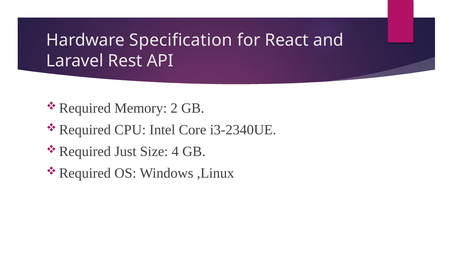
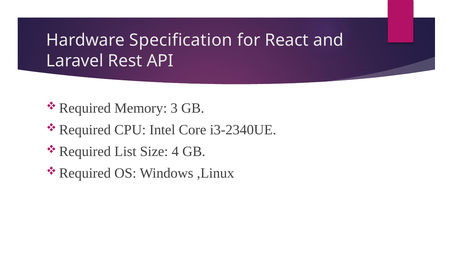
2: 2 -> 3
Just: Just -> List
